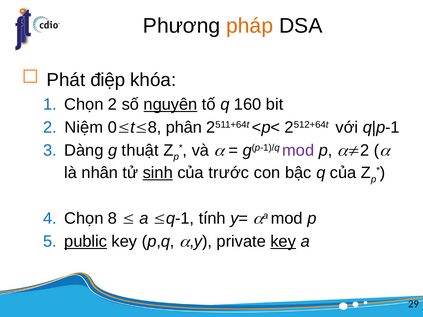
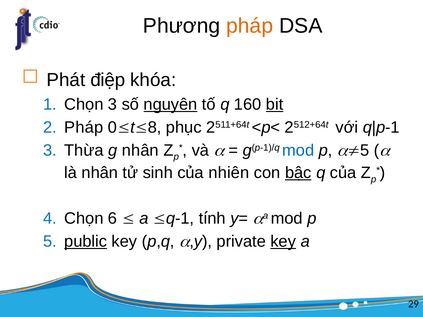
Chọn 2: 2 -> 3
bit underline: none -> present
Niệm at (84, 127): Niệm -> Pháp
phân: phân -> phục
Dàng: Dàng -> Thừa
g thuật: thuật -> nhân
mod at (298, 151) colour: purple -> blue
2 at (365, 151): 2 -> 5
sinh underline: present -> none
trước: trước -> nhiên
bậc underline: none -> present
Chọn 8: 8 -> 6
